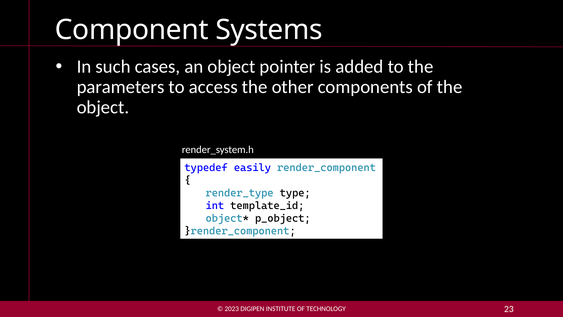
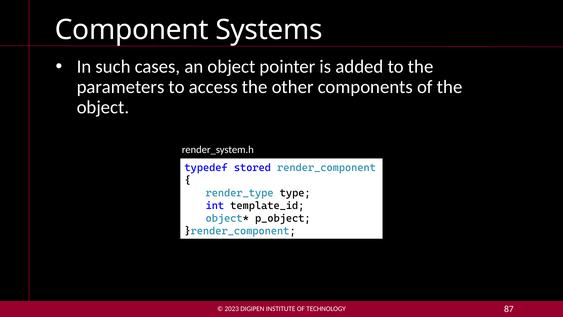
easily: easily -> stored
23: 23 -> 87
